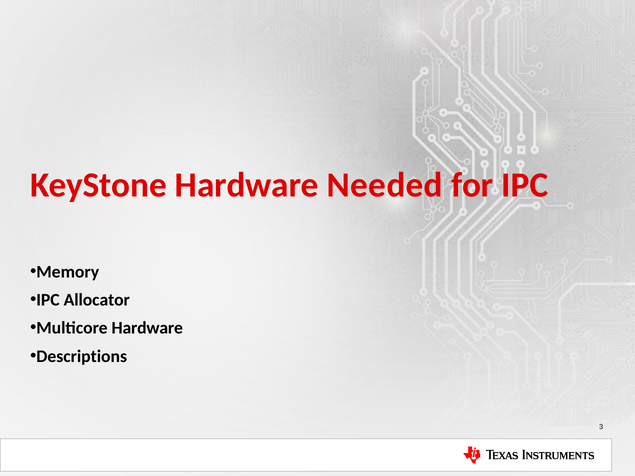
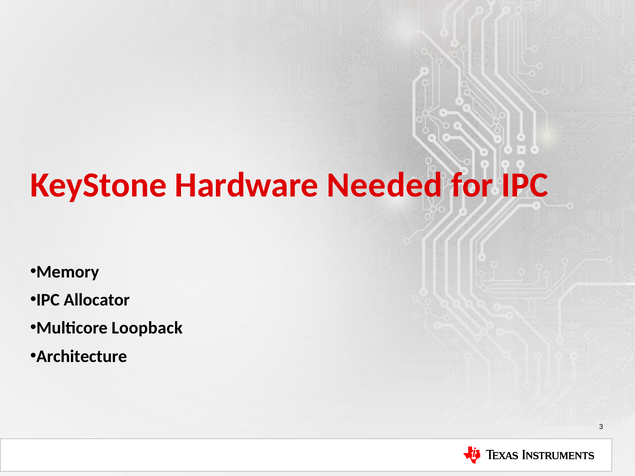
Multicore Hardware: Hardware -> Loopback
Descriptions: Descriptions -> Architecture
